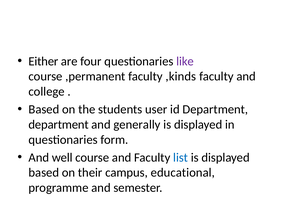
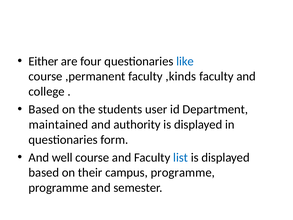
like colour: purple -> blue
department at (59, 124): department -> maintained
generally: generally -> authority
campus educational: educational -> programme
